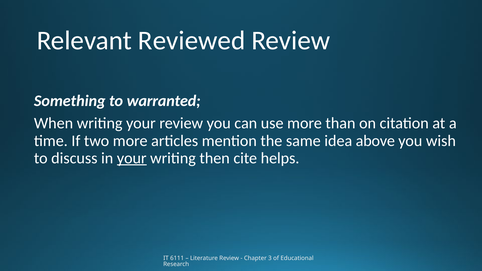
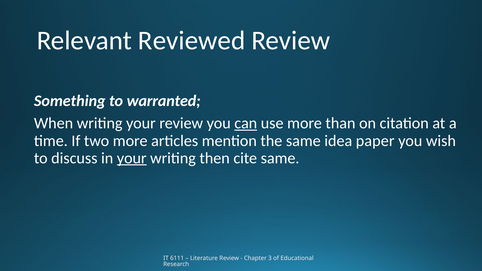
can underline: none -> present
above: above -> paper
cite helps: helps -> same
